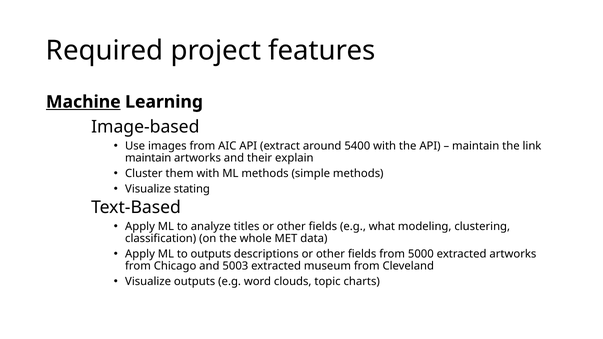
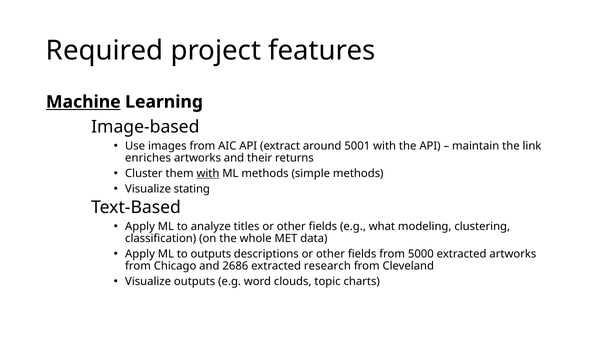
5400: 5400 -> 5001
maintain at (148, 158): maintain -> enriches
explain: explain -> returns
with at (208, 174) underline: none -> present
5003: 5003 -> 2686
museum: museum -> research
